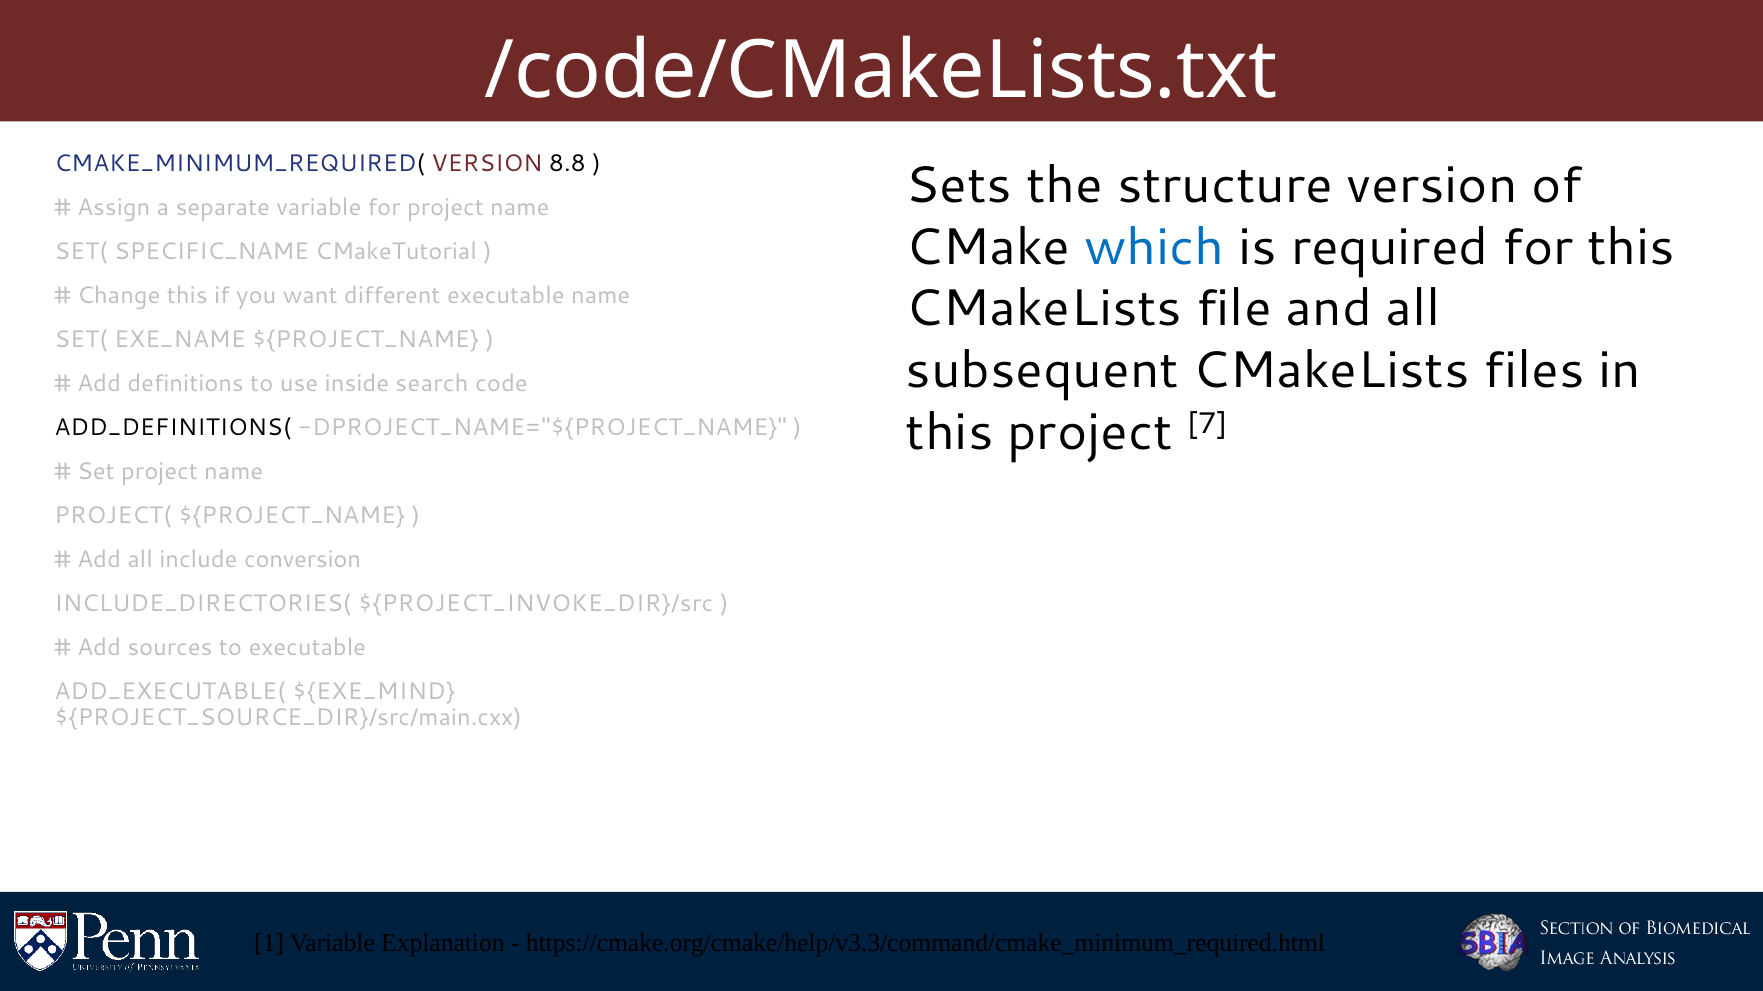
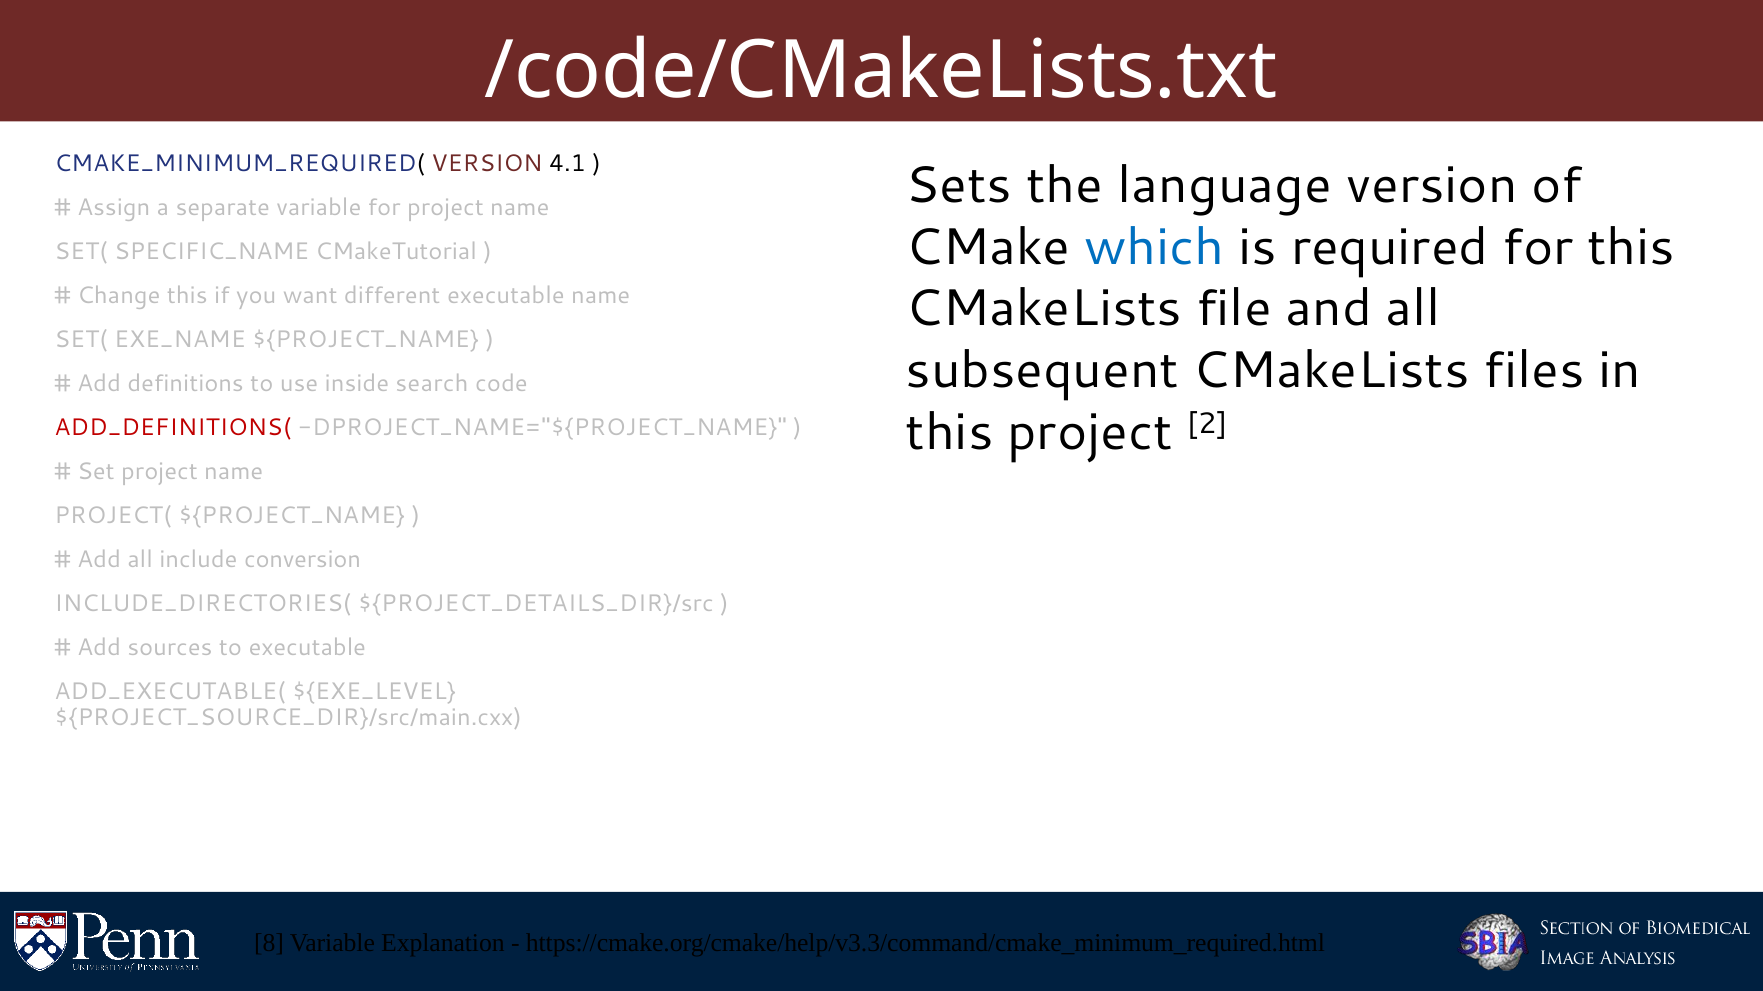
8.8: 8.8 -> 4.1
structure: structure -> language
7: 7 -> 2
ADD_DEFINITIONS( colour: black -> red
${PROJECT_INVOKE_DIR}/src: ${PROJECT_INVOKE_DIR}/src -> ${PROJECT_DETAILS_DIR}/src
${EXE_MIND: ${EXE_MIND -> ${EXE_LEVEL
1: 1 -> 8
